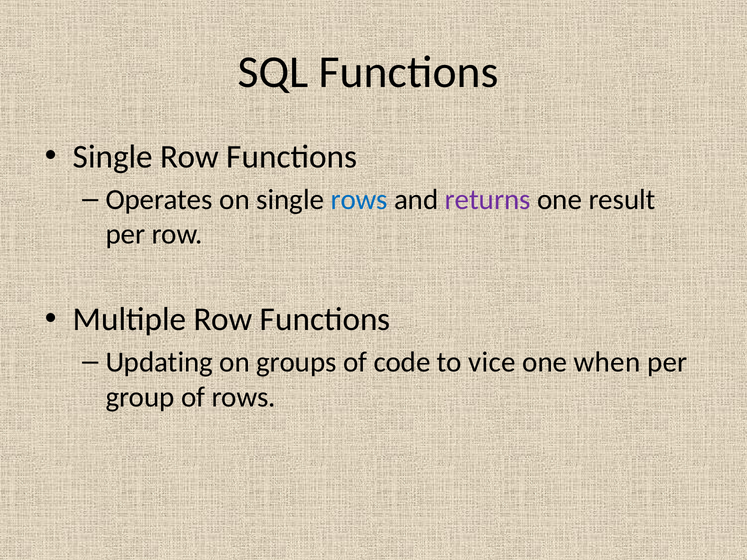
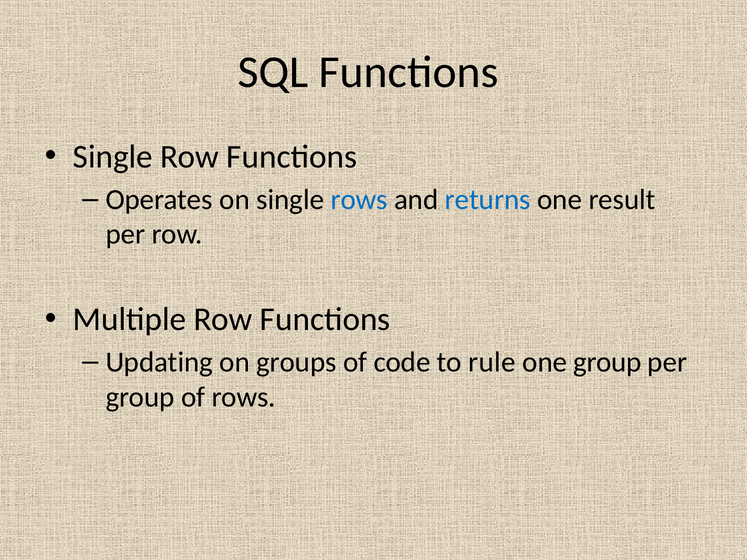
returns colour: purple -> blue
vice: vice -> rule
one when: when -> group
